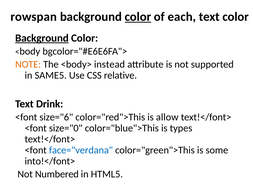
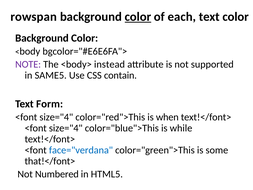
Background at (42, 38) underline: present -> none
NOTE colour: orange -> purple
relative: relative -> contain
Drink: Drink -> Form
size="6 at (56, 117): size="6 -> size="4
allow: allow -> when
size="0 at (66, 128): size="0 -> size="4
types: types -> while
into!</font>: into!</font> -> that!</font>
